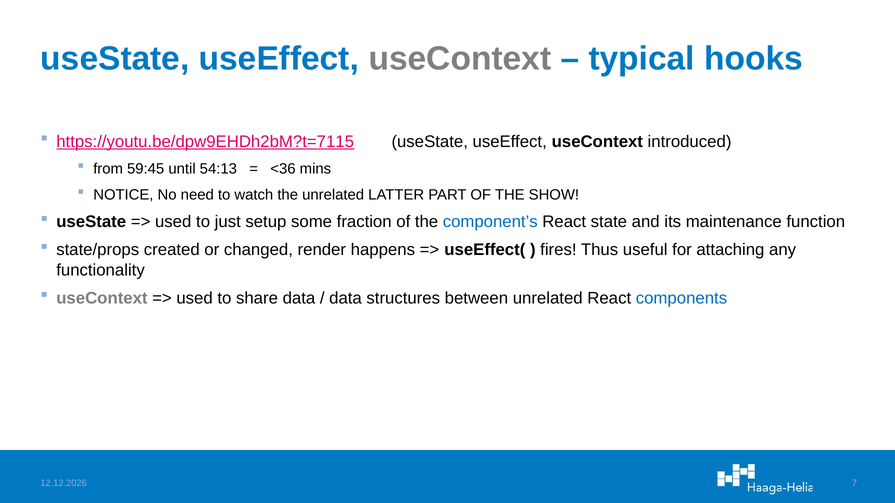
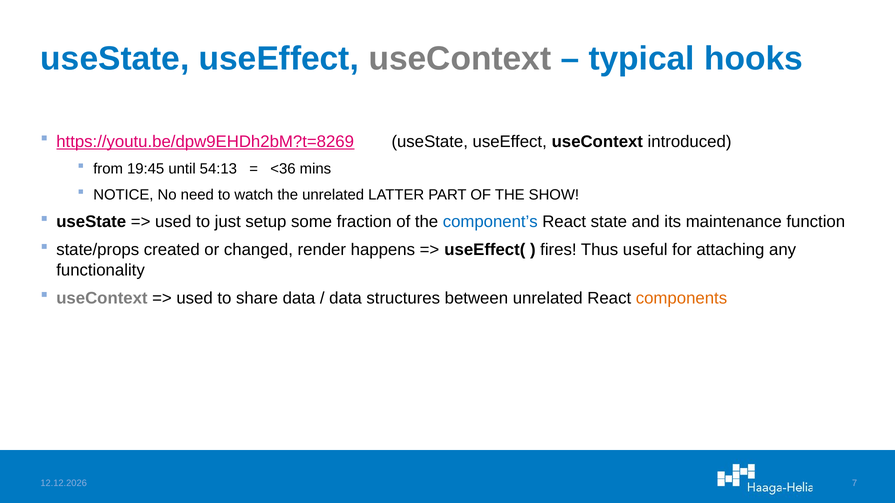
https://youtu.be/dpw9EHDh2bM?t=7115: https://youtu.be/dpw9EHDh2bM?t=7115 -> https://youtu.be/dpw9EHDh2bM?t=8269
59:45: 59:45 -> 19:45
components colour: blue -> orange
